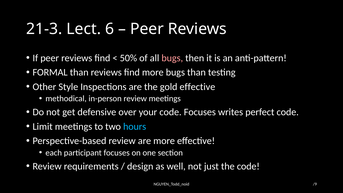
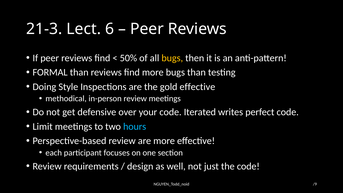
bugs at (172, 58) colour: pink -> yellow
Other: Other -> Doing
code Focuses: Focuses -> Iterated
